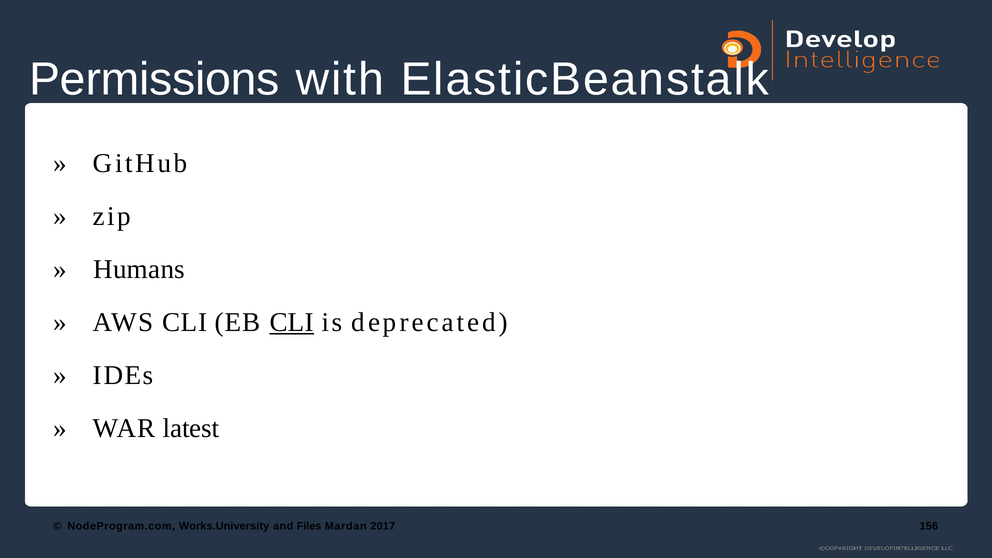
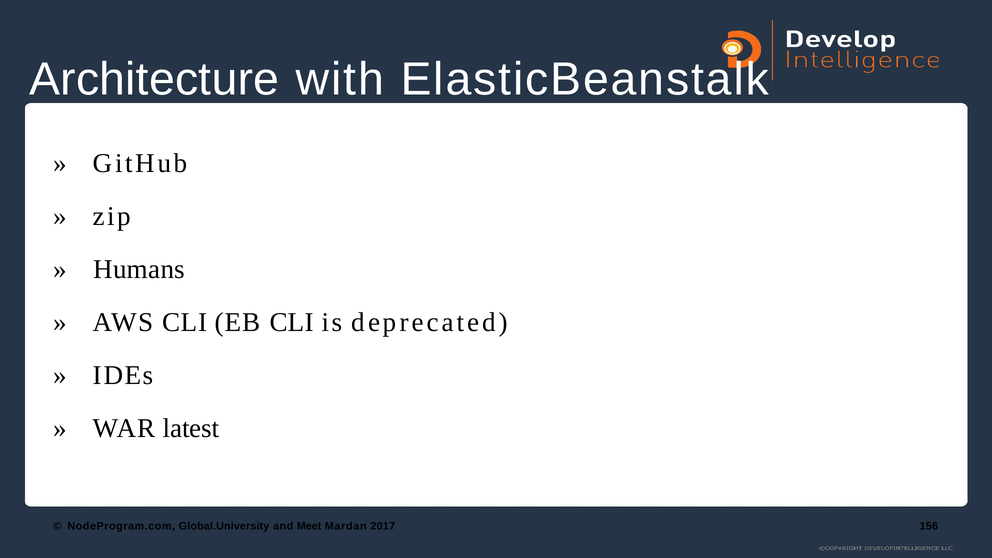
Permissions: Permissions -> Architecture
CLI at (292, 322) underline: present -> none
Works.University: Works.University -> Global.University
Files: Files -> Meet
